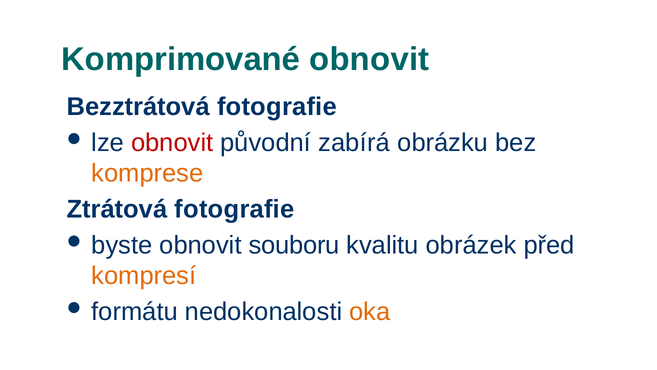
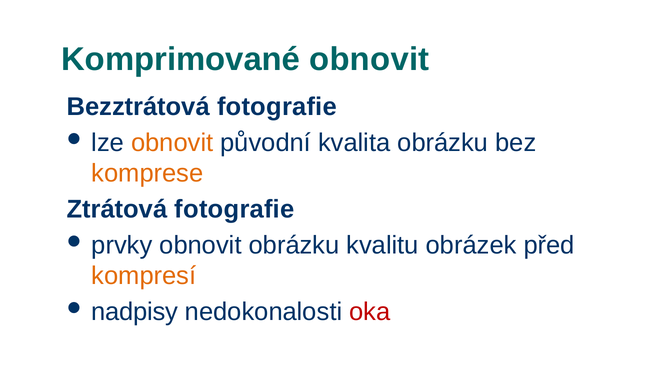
obnovit at (172, 143) colour: red -> orange
zabírá: zabírá -> kvalita
byste: byste -> prvky
obnovit souboru: souboru -> obrázku
formátu: formátu -> nadpisy
oka colour: orange -> red
